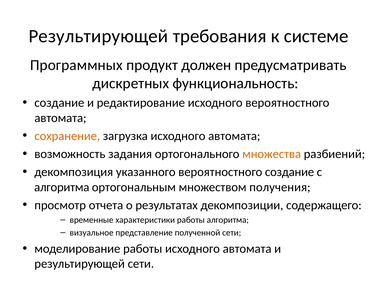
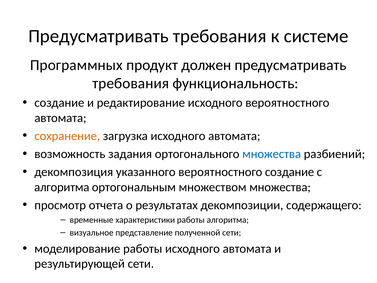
Результирующей at (98, 36): Результирующей -> Предусматривать
дискретных at (131, 83): дискретных -> требования
множества at (272, 154) colour: orange -> blue
множеством получения: получения -> множества
